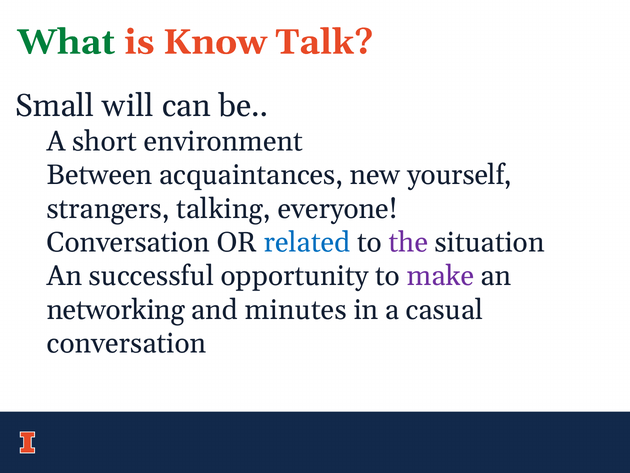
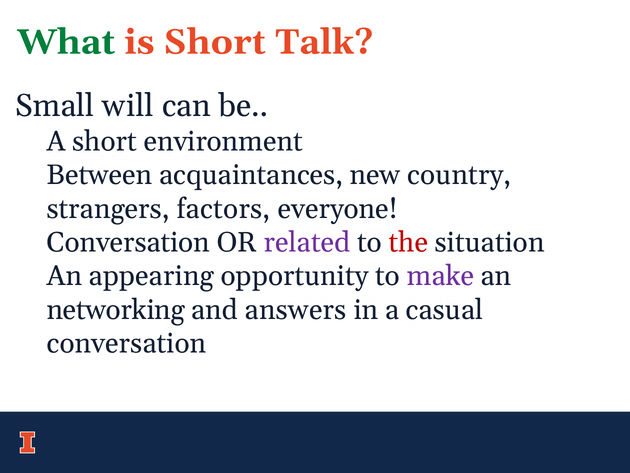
is Know: Know -> Short
yourself: yourself -> country
talking: talking -> factors
related colour: blue -> purple
the colour: purple -> red
successful: successful -> appearing
minutes: minutes -> answers
